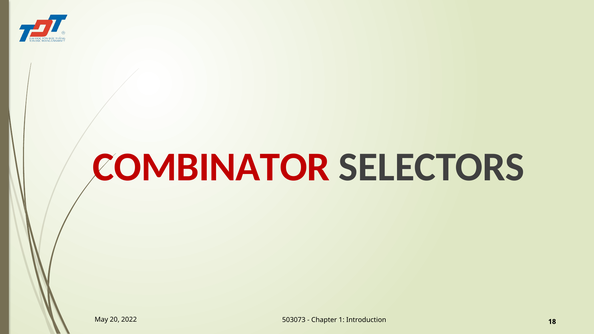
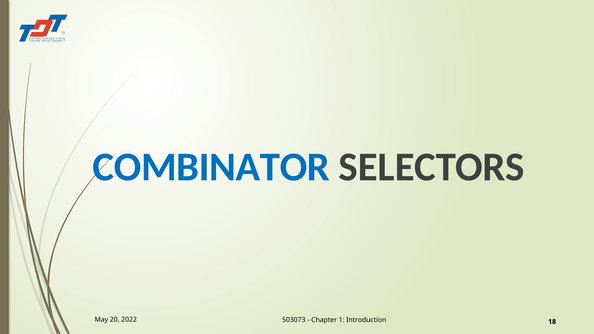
COMBINATOR colour: red -> blue
